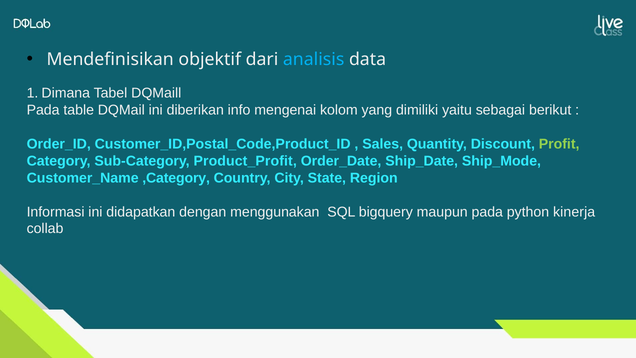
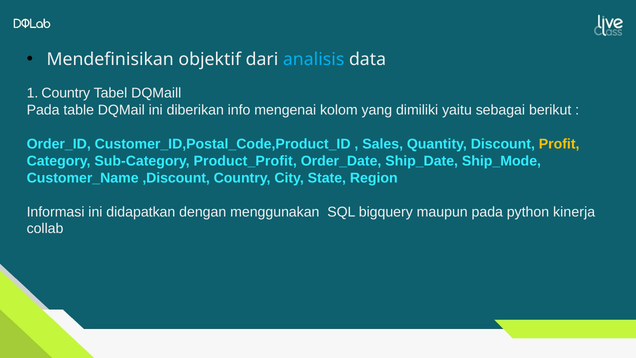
1 Dimana: Dimana -> Country
Profit colour: light green -> yellow
,Category: ,Category -> ,Discount
